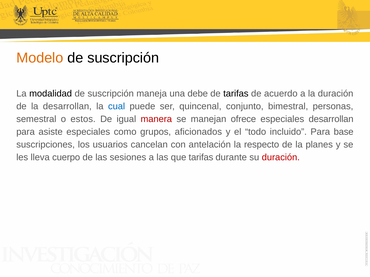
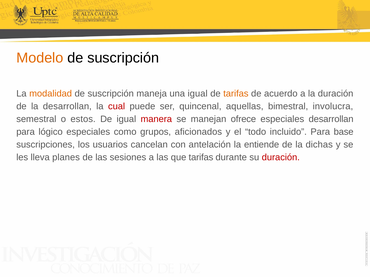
modalidad colour: black -> orange
una debe: debe -> igual
tarifas at (236, 94) colour: black -> orange
cual colour: blue -> red
conjunto: conjunto -> aquellas
personas: personas -> involucra
asiste: asiste -> lógico
respecto: respecto -> entiende
planes: planes -> dichas
cuerpo: cuerpo -> planes
